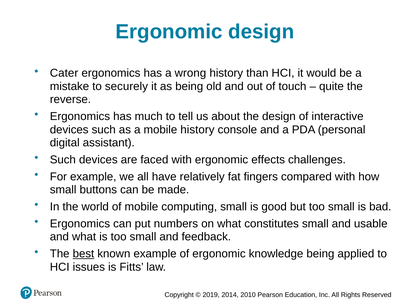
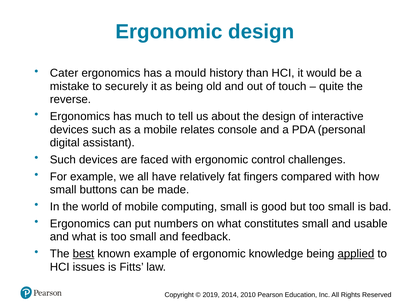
wrong: wrong -> mould
mobile history: history -> relates
effects: effects -> control
applied underline: none -> present
